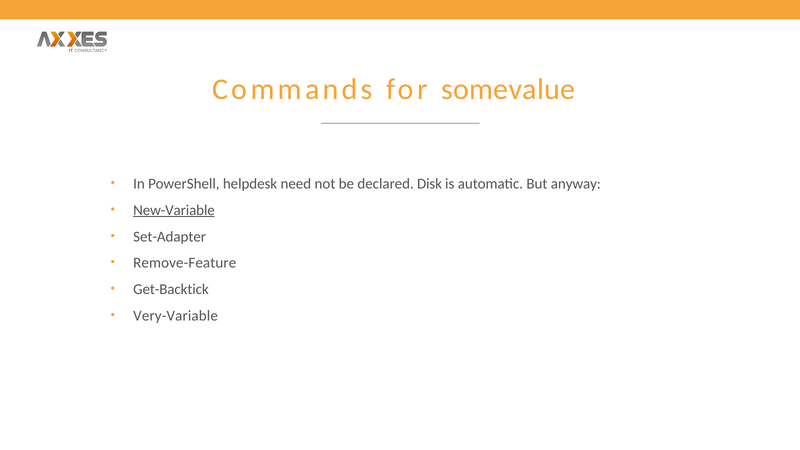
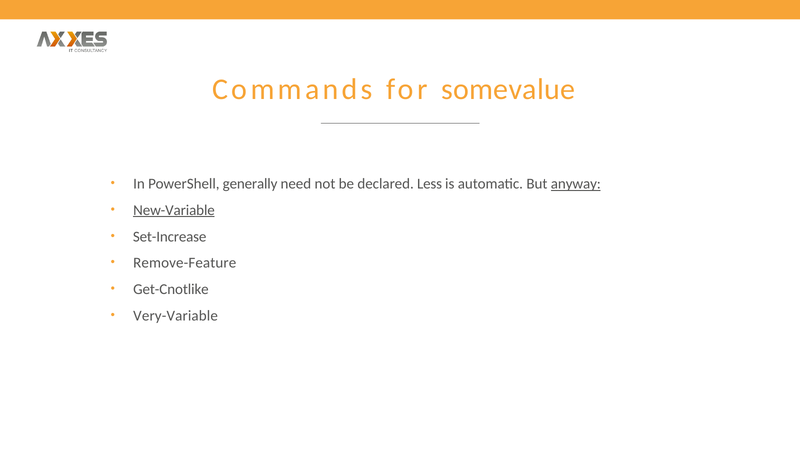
helpdesk: helpdesk -> generally
Disk: Disk -> Less
anyway underline: none -> present
Set-Adapter: Set-Adapter -> Set-Increase
Get-Backtick: Get-Backtick -> Get-Cnotlike
